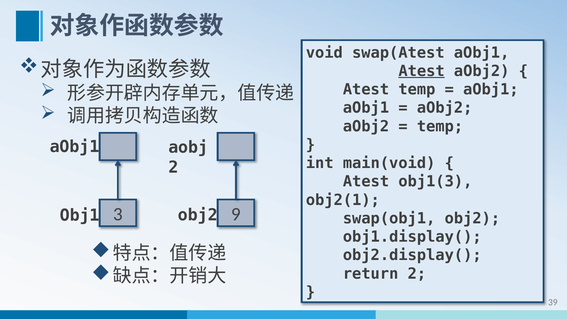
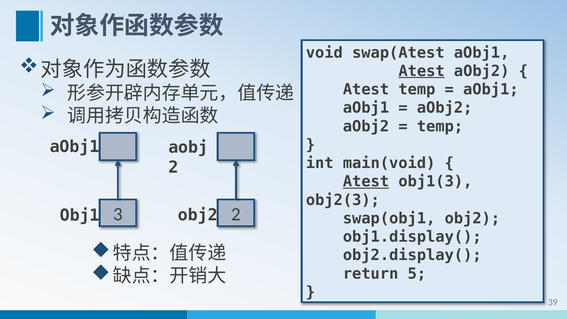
Atest at (366, 182) underline: none -> present
obj2(1: obj2(1 -> obj2(3
3 9: 9 -> 2
return 2: 2 -> 5
